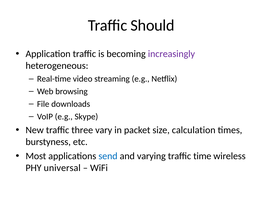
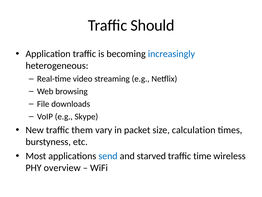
increasingly colour: purple -> blue
three: three -> them
varying: varying -> starved
universal: universal -> overview
